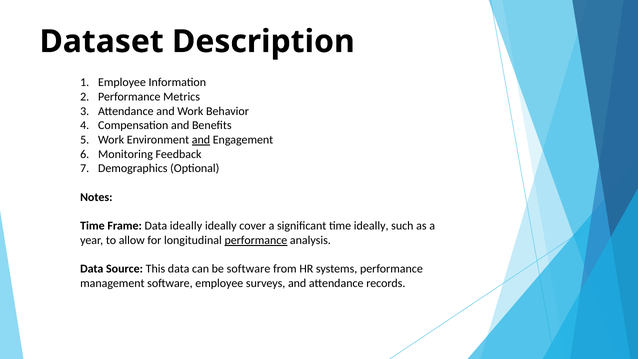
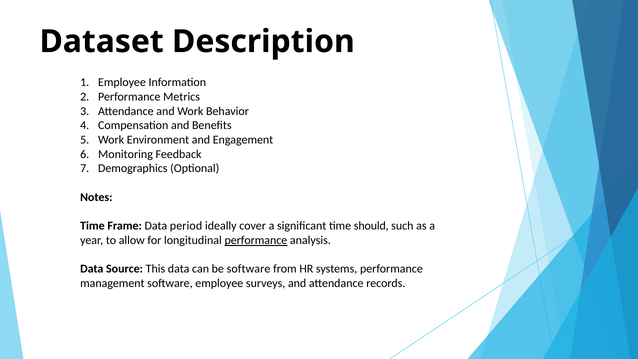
and at (201, 140) underline: present -> none
Data ideally: ideally -> period
time ideally: ideally -> should
